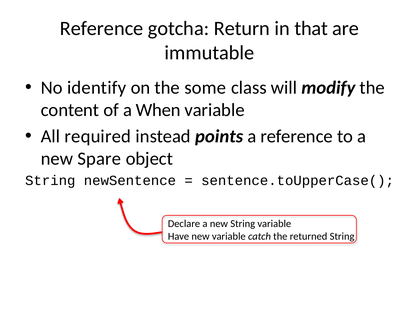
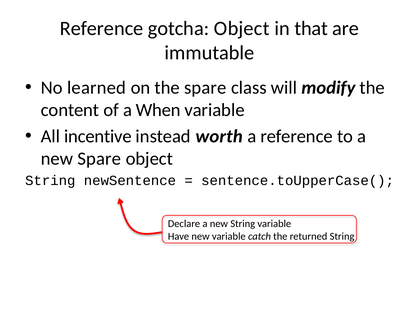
gotcha Return: Return -> Object
identify: identify -> learned
the some: some -> spare
required: required -> incentive
points: points -> worth
